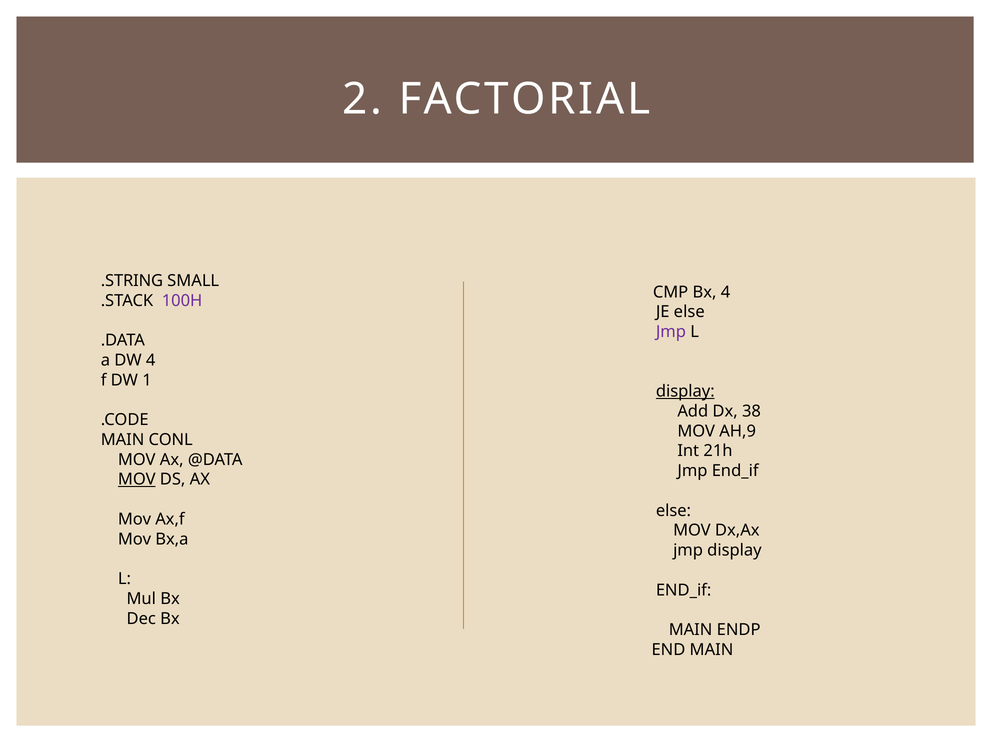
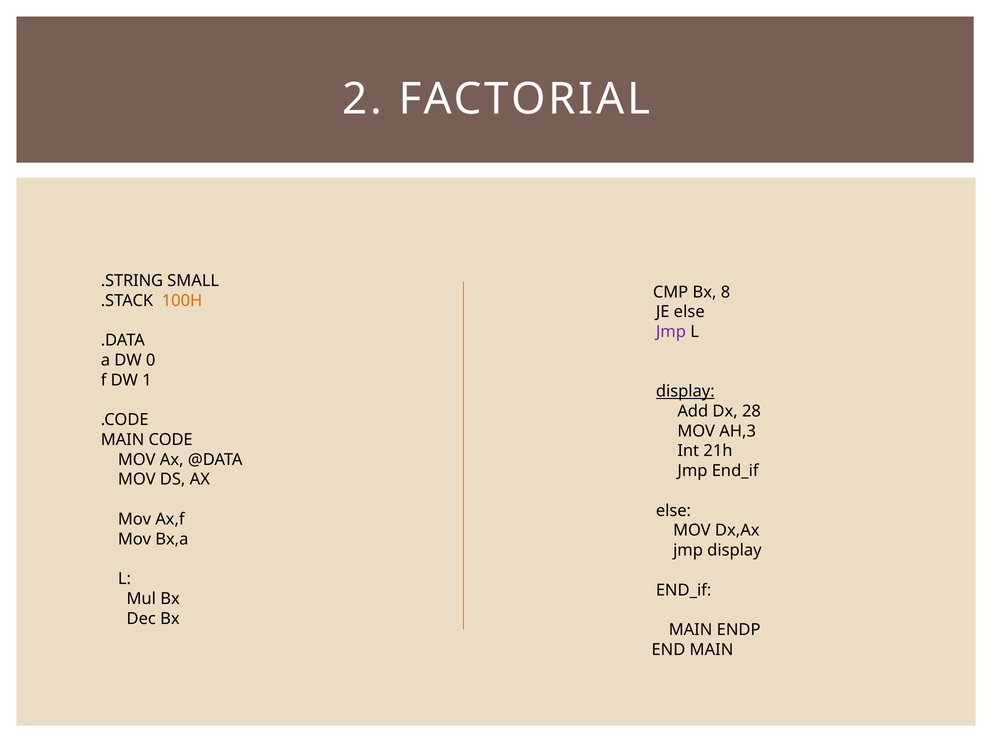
Bx 4: 4 -> 8
100H colour: purple -> orange
DW 4: 4 -> 0
38: 38 -> 28
AH,9: AH,9 -> AH,3
CONL: CONL -> CODE
MOV at (137, 479) underline: present -> none
